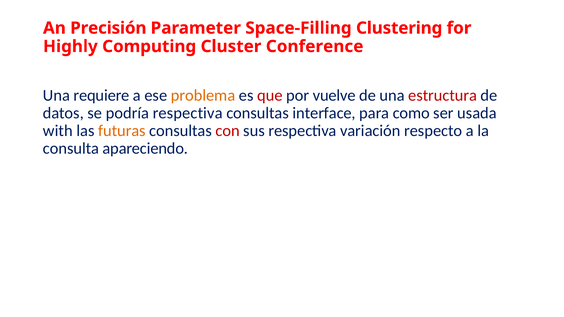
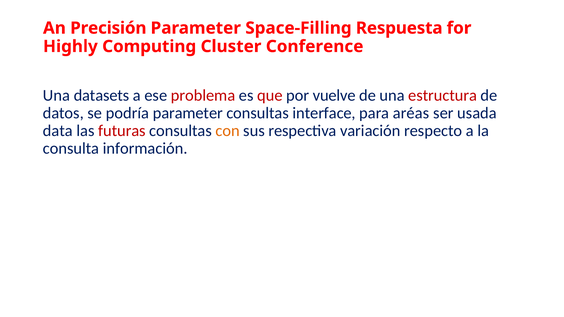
Clustering: Clustering -> Respuesta
requiere: requiere -> datasets
problema colour: orange -> red
podría respectiva: respectiva -> parameter
como: como -> aréas
with: with -> data
futuras colour: orange -> red
con colour: red -> orange
apareciendo: apareciendo -> información
